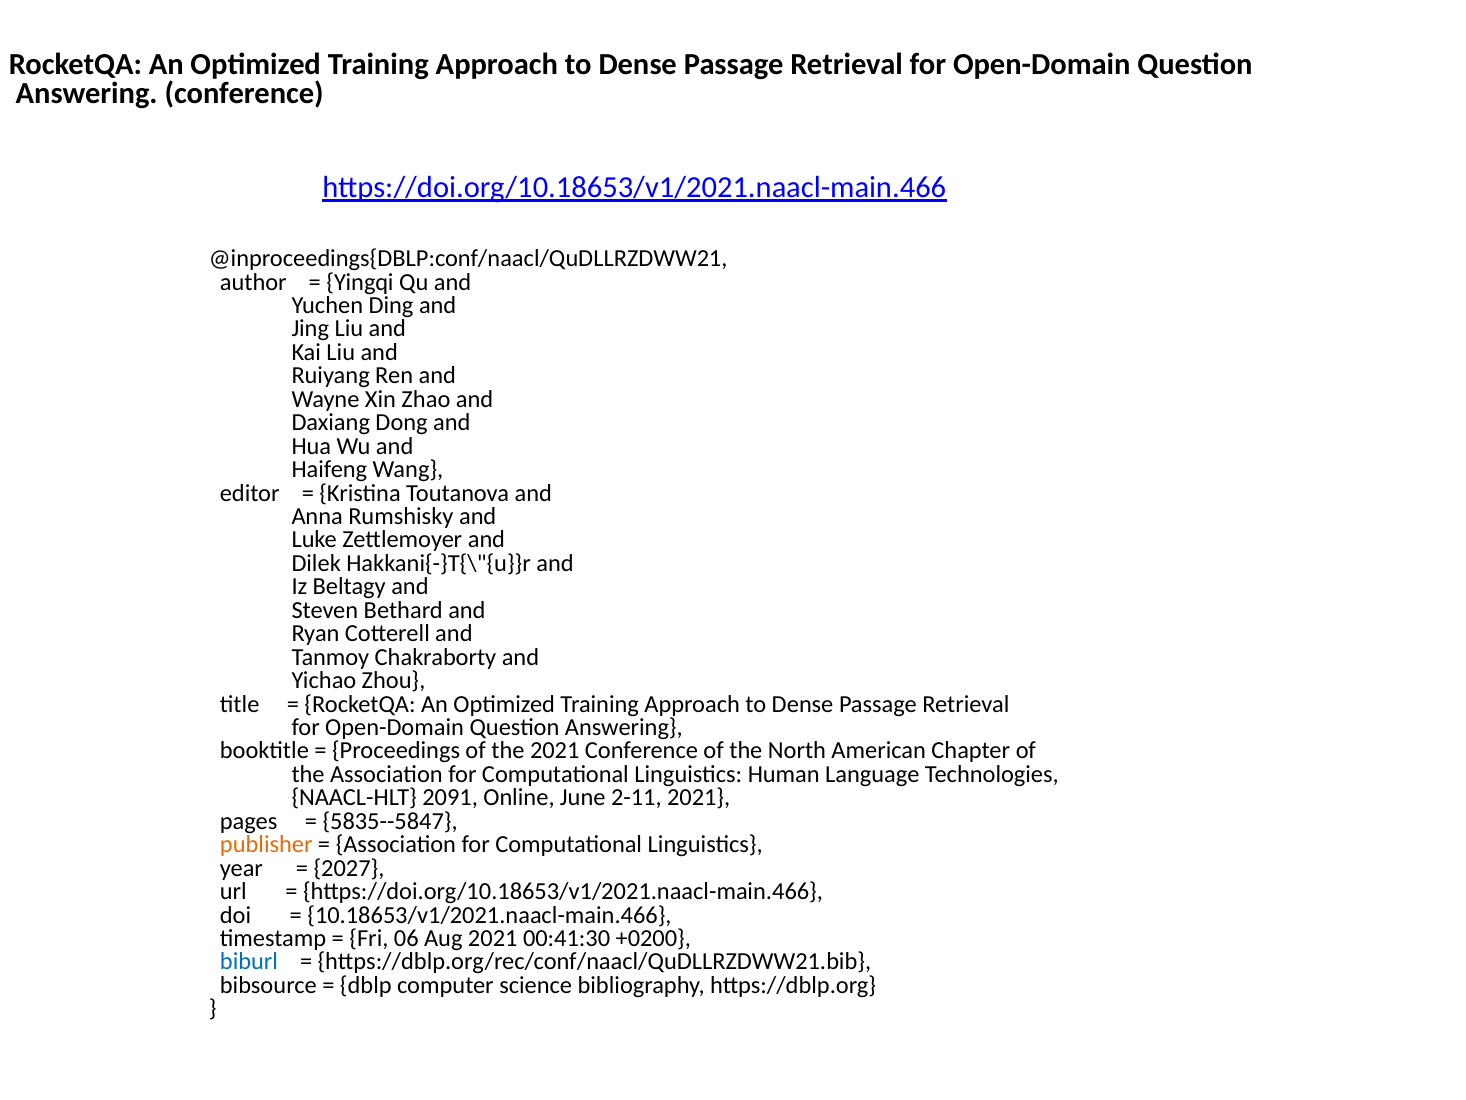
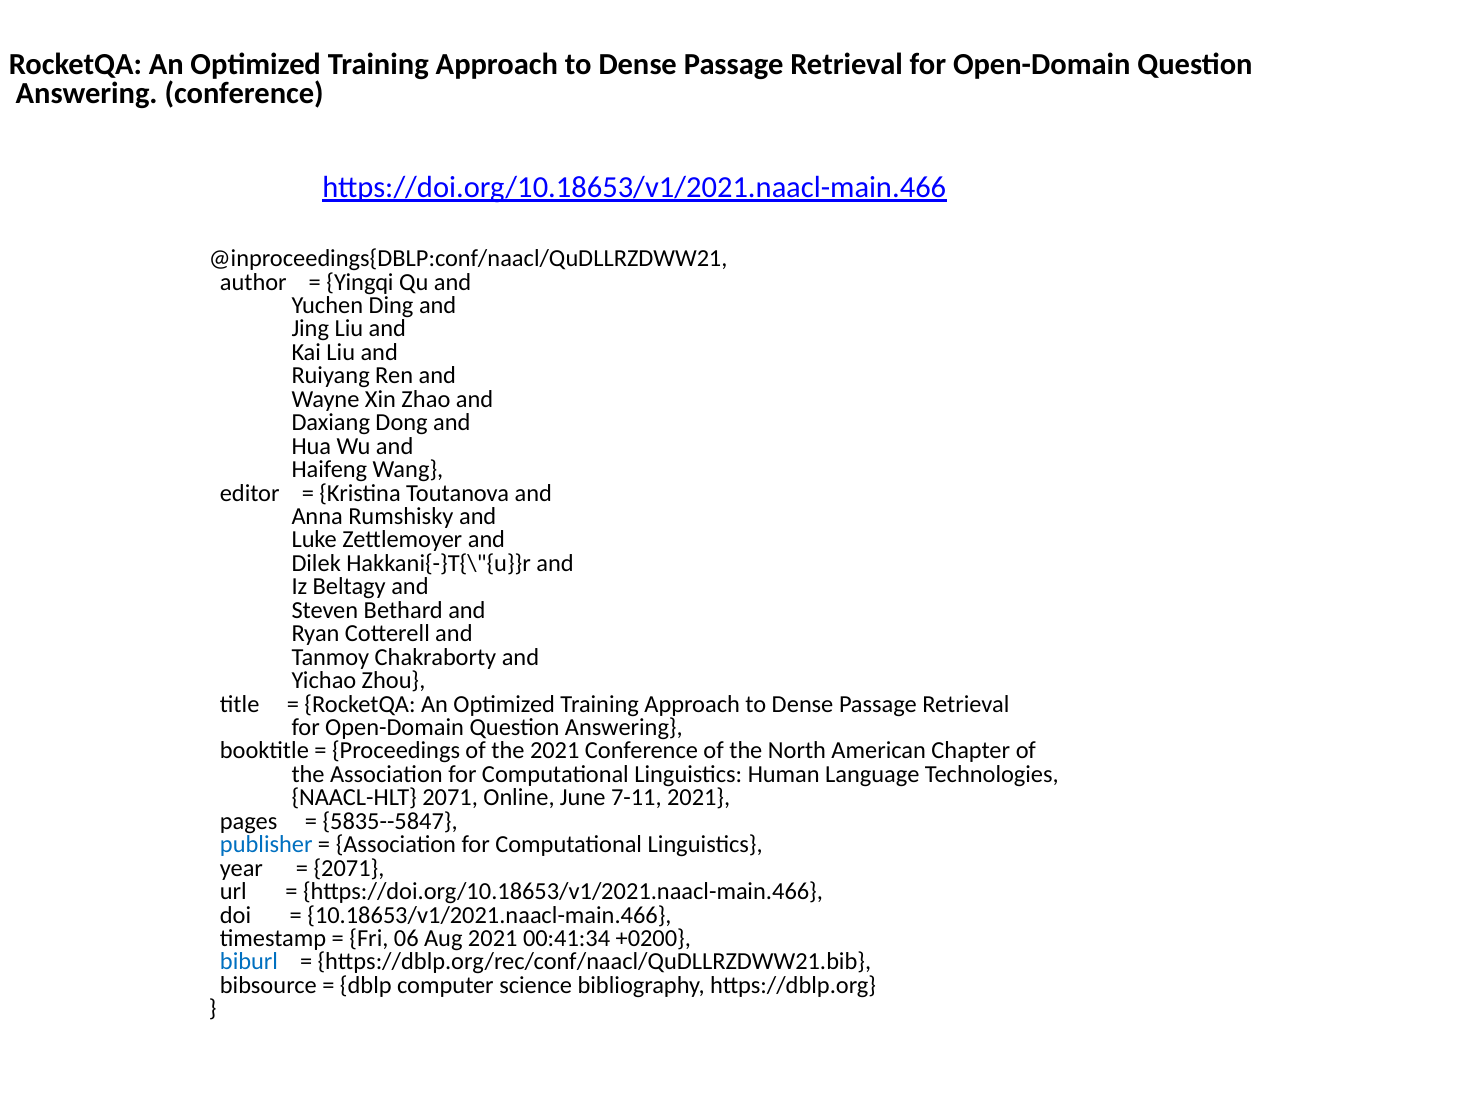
NAACL-HLT 2091: 2091 -> 2071
2-11: 2-11 -> 7-11
publisher colour: orange -> blue
2027 at (349, 868): 2027 -> 2071
00:41:30: 00:41:30 -> 00:41:34
